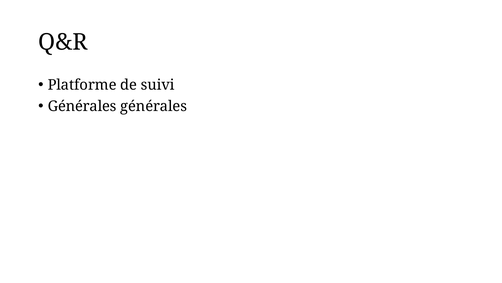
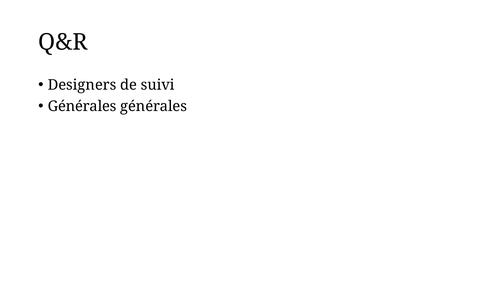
Platforme: Platforme -> Designers
